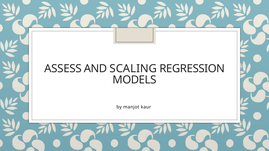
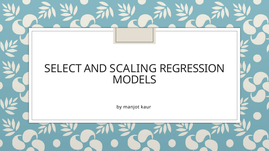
ASSESS: ASSESS -> SELECT
